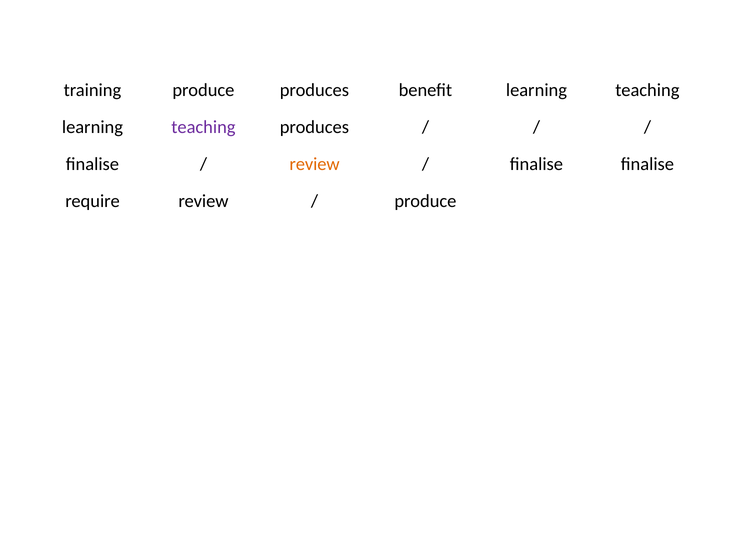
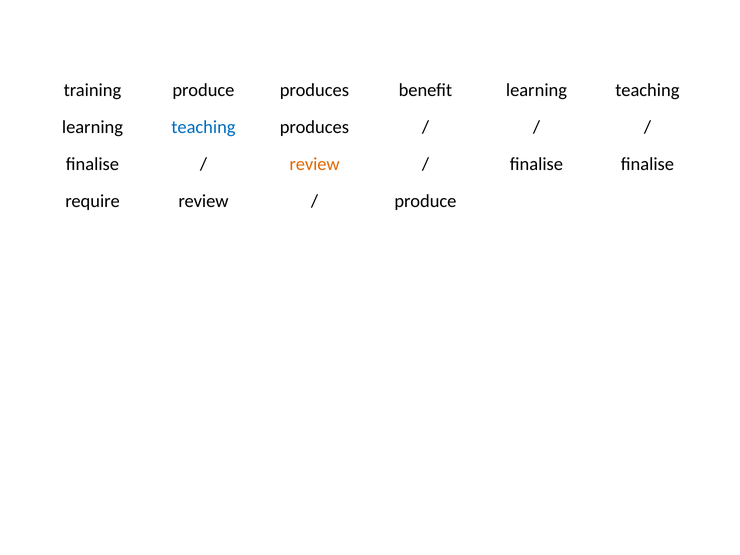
teaching at (203, 127) colour: purple -> blue
